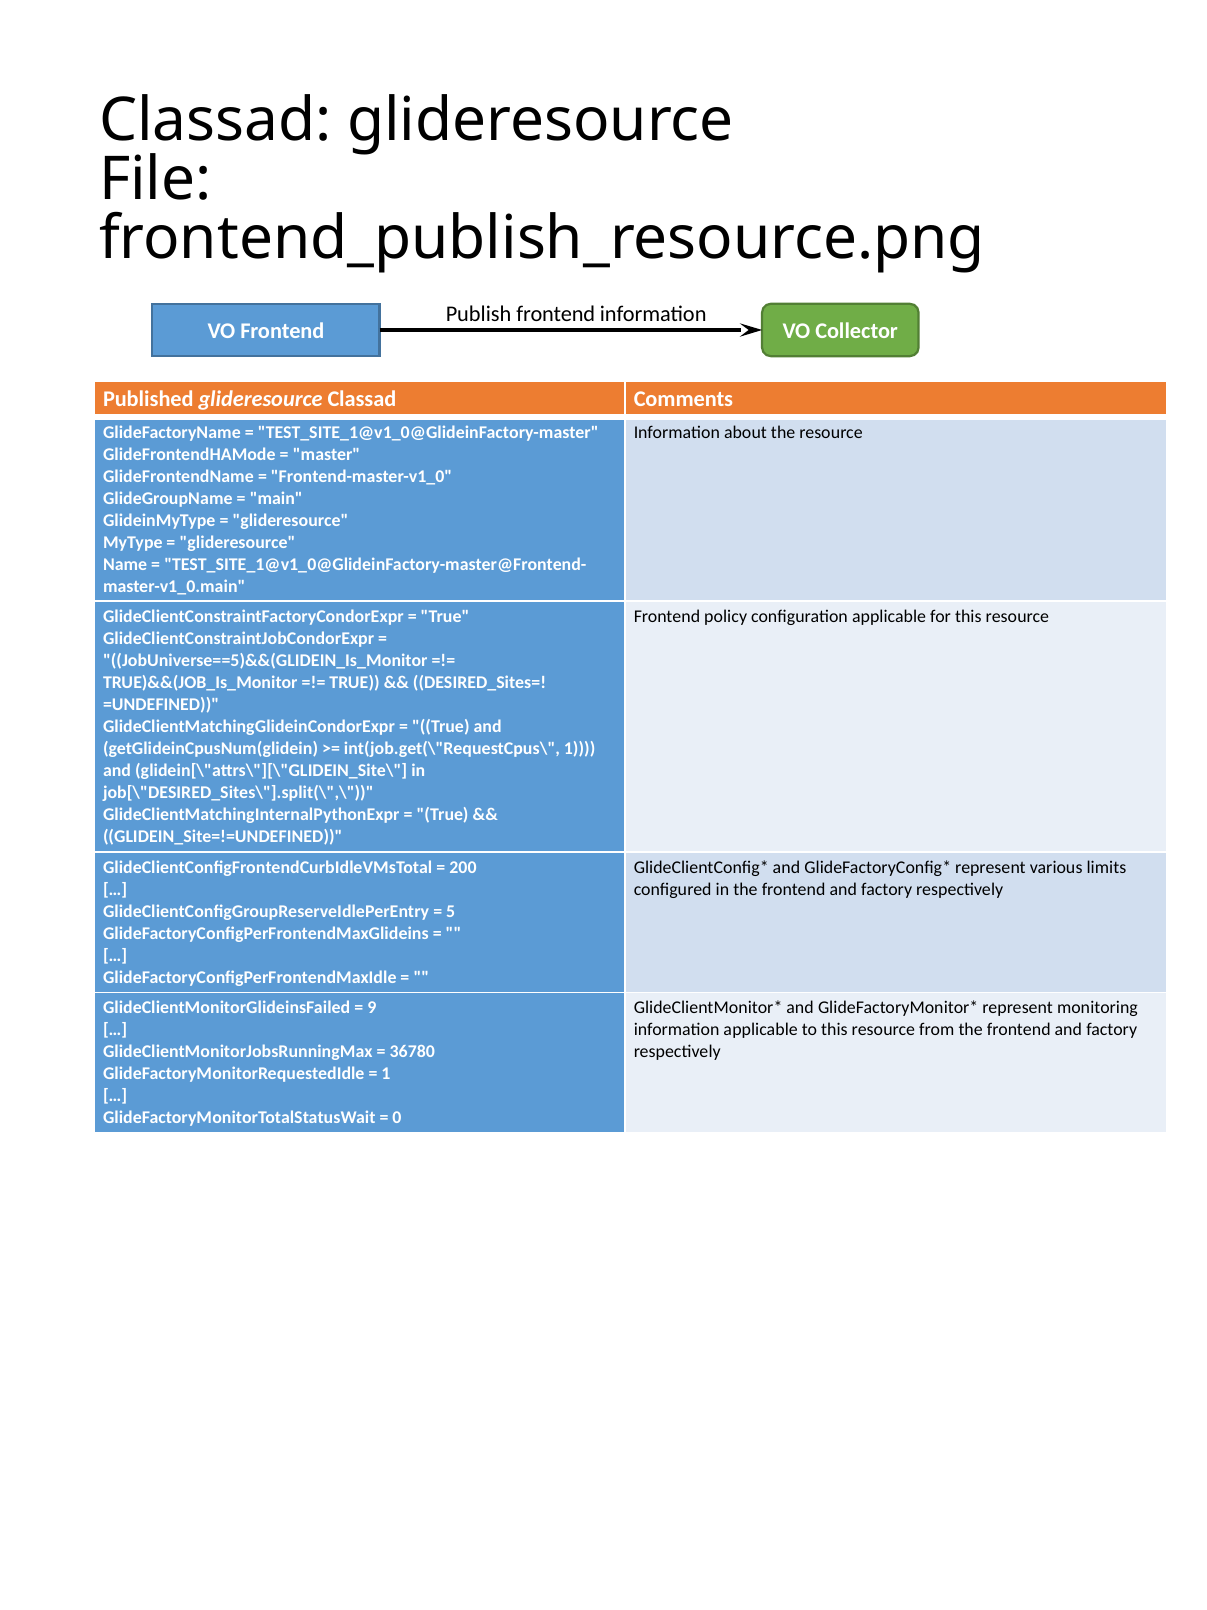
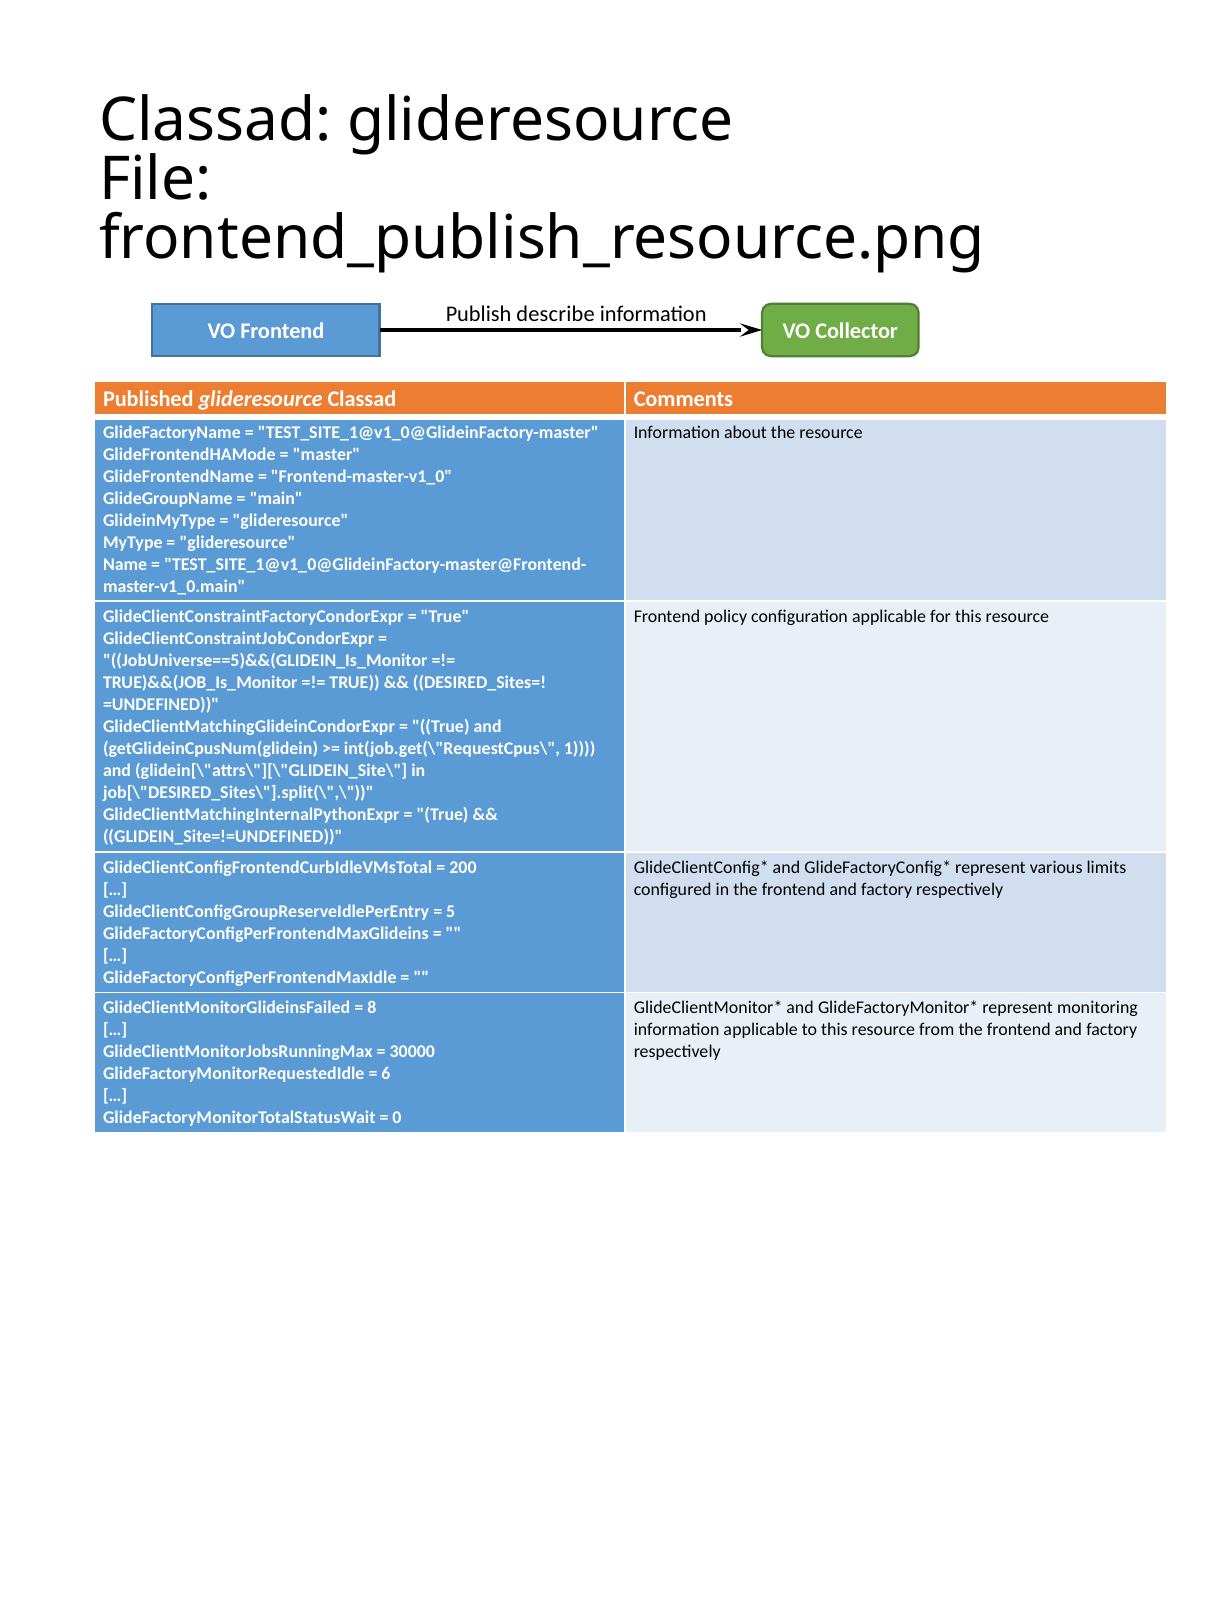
Publish frontend: frontend -> describe
9: 9 -> 8
36780: 36780 -> 30000
1 at (386, 1074): 1 -> 6
